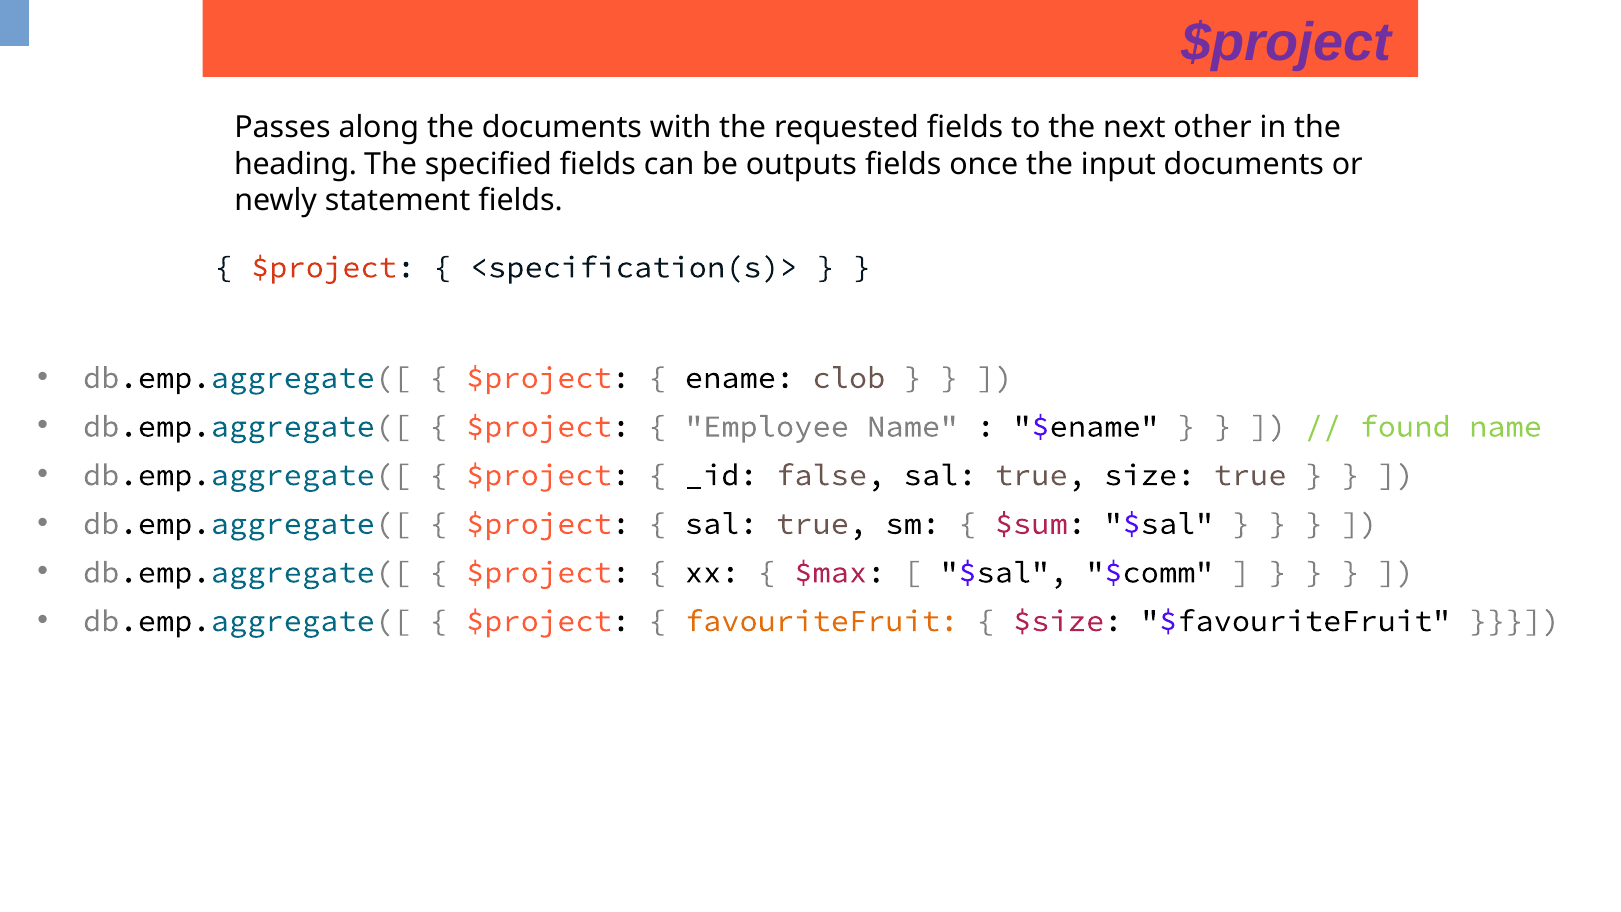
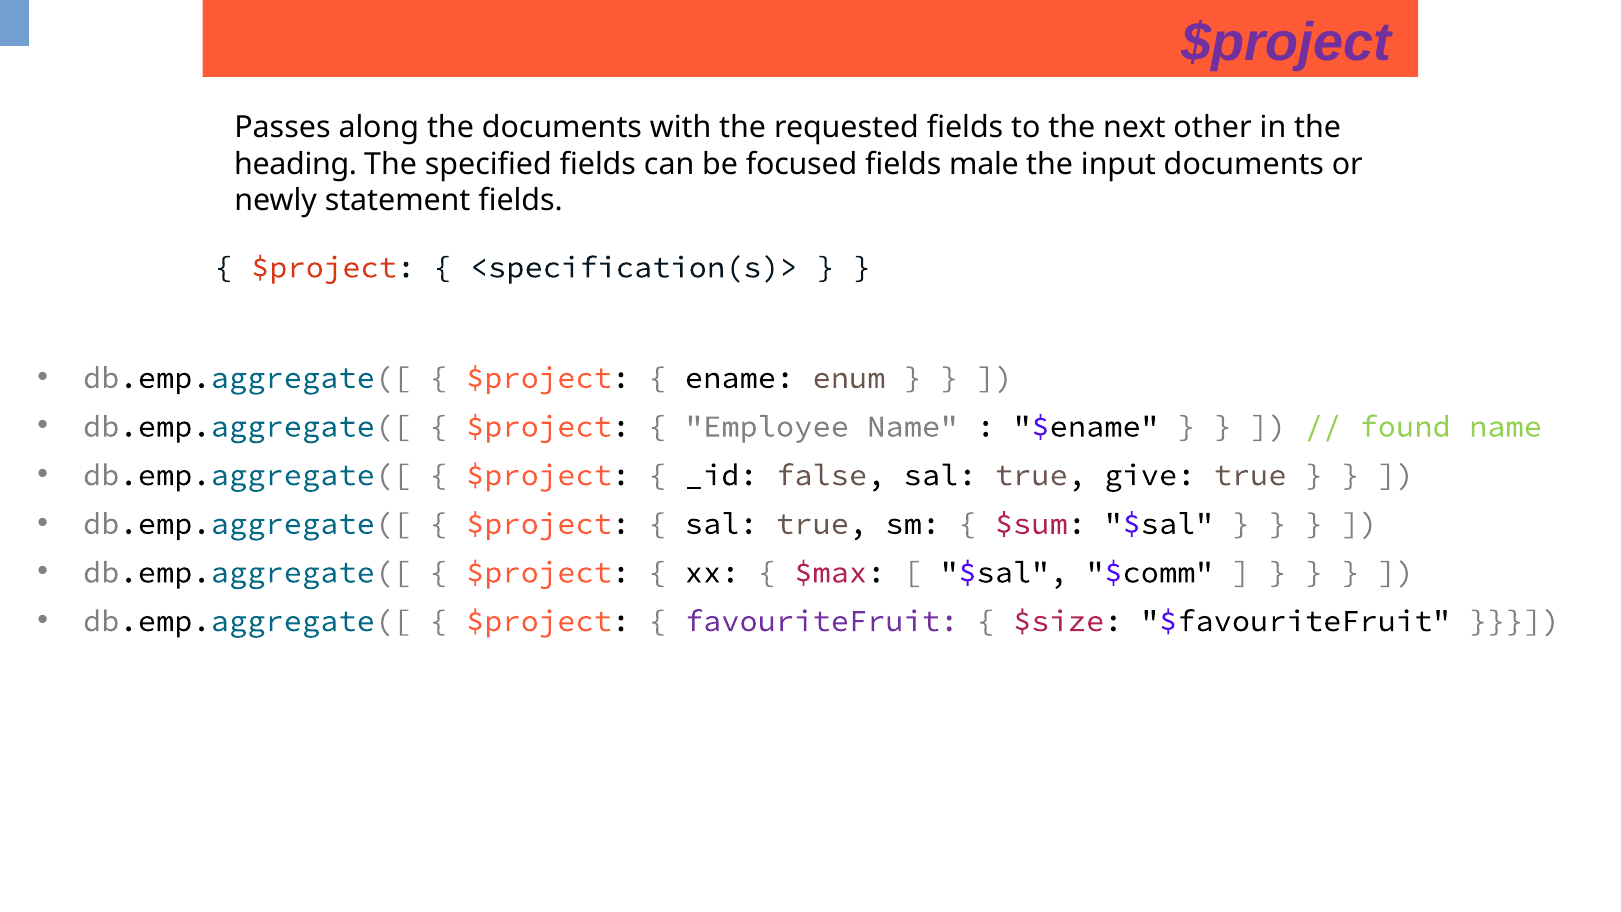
outputs: outputs -> focused
once: once -> male
clob: clob -> enum
size: size -> give
favouriteFruit colour: orange -> purple
